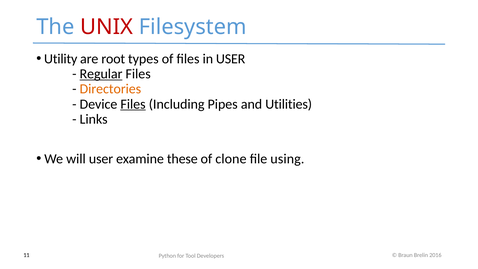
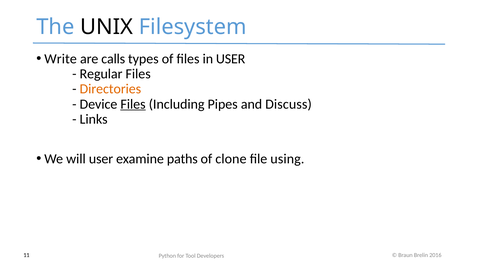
UNIX colour: red -> black
Utility: Utility -> Write
root: root -> calls
Regular underline: present -> none
Utilities: Utilities -> Discuss
these: these -> paths
